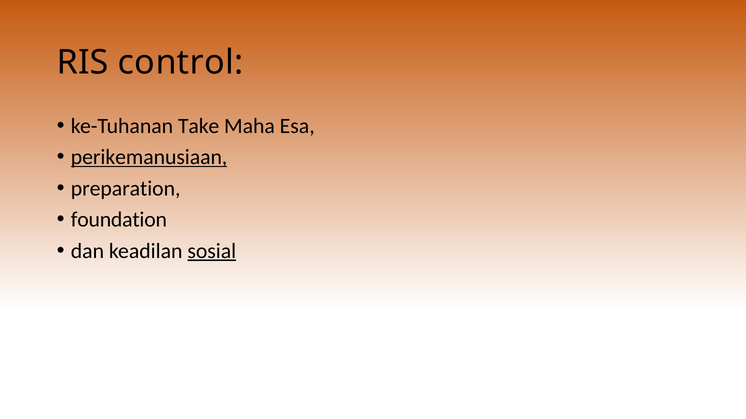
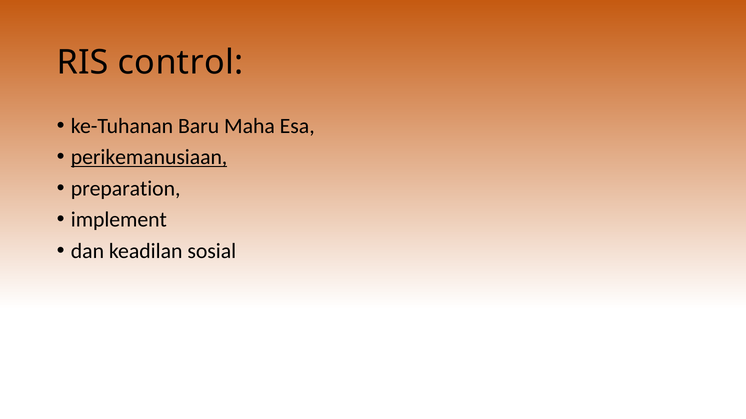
Take: Take -> Baru
foundation: foundation -> implement
sosial underline: present -> none
